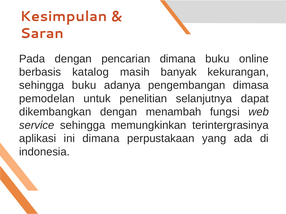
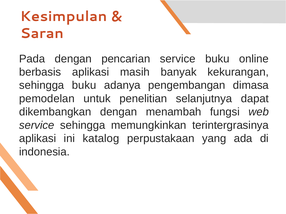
pencarian dimana: dimana -> service
berbasis katalog: katalog -> aplikasi
ini dimana: dimana -> katalog
